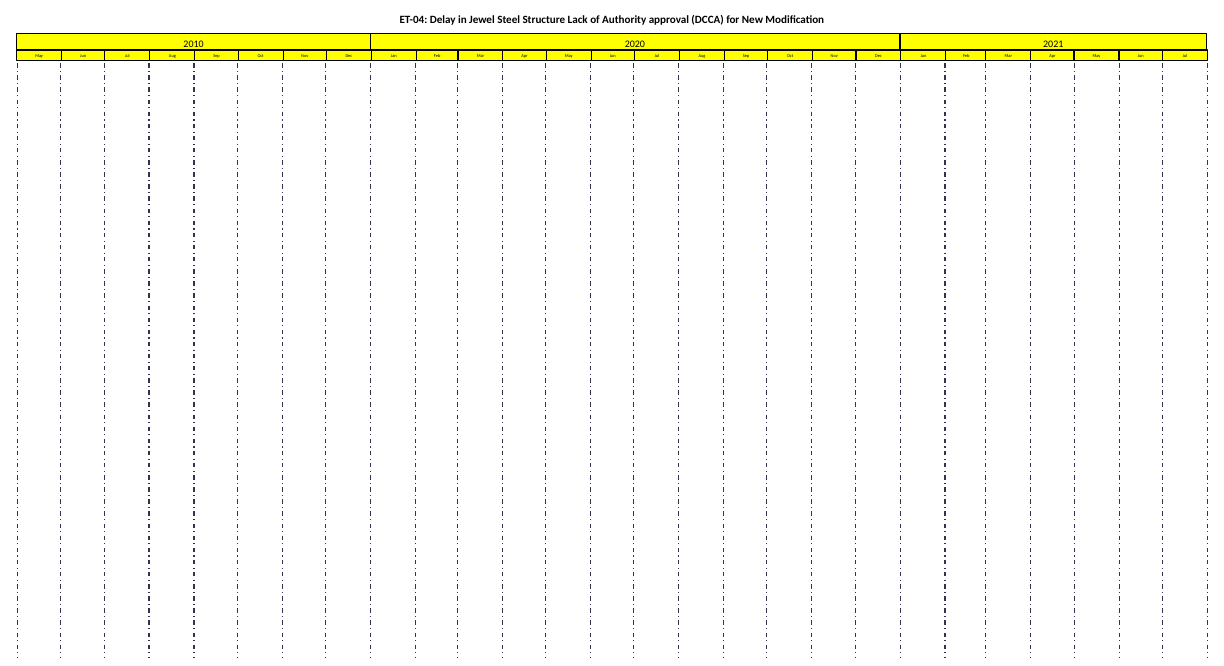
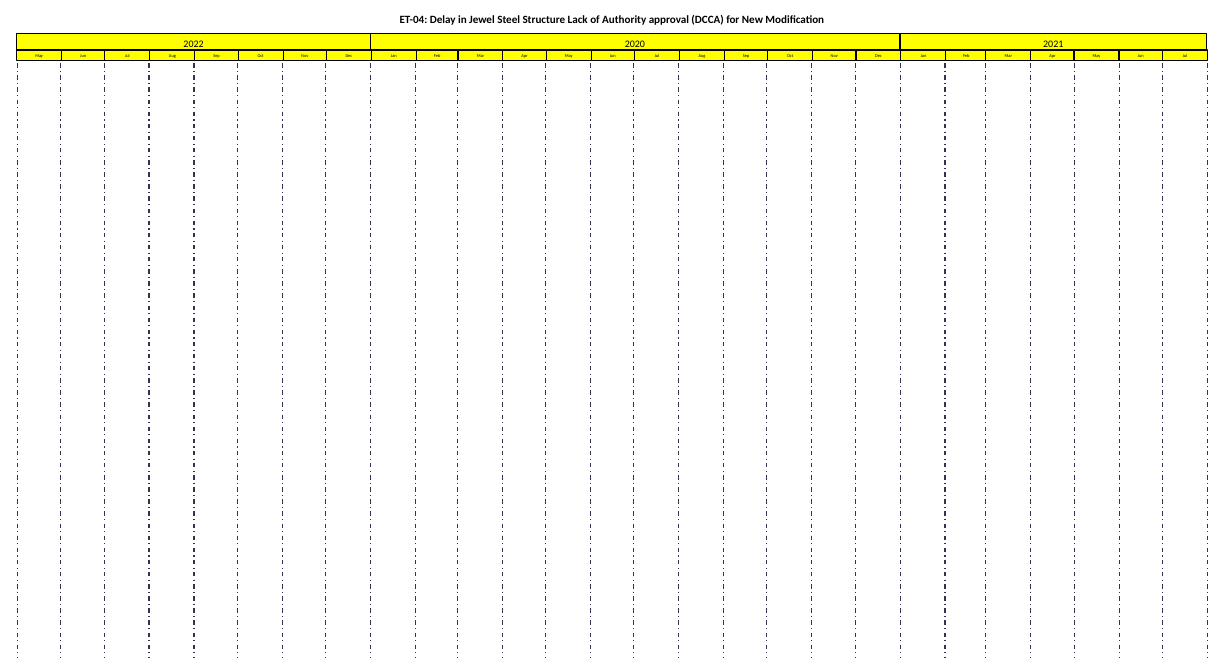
2010: 2010 -> 2022
